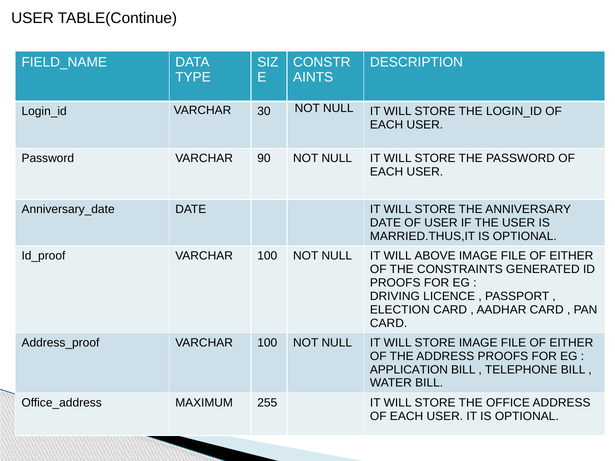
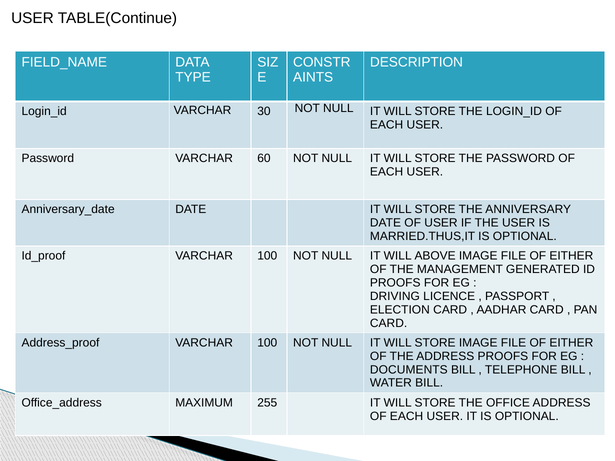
90: 90 -> 60
CONSTRAINTS: CONSTRAINTS -> MANAGEMENT
APPLICATION: APPLICATION -> DOCUMENTS
